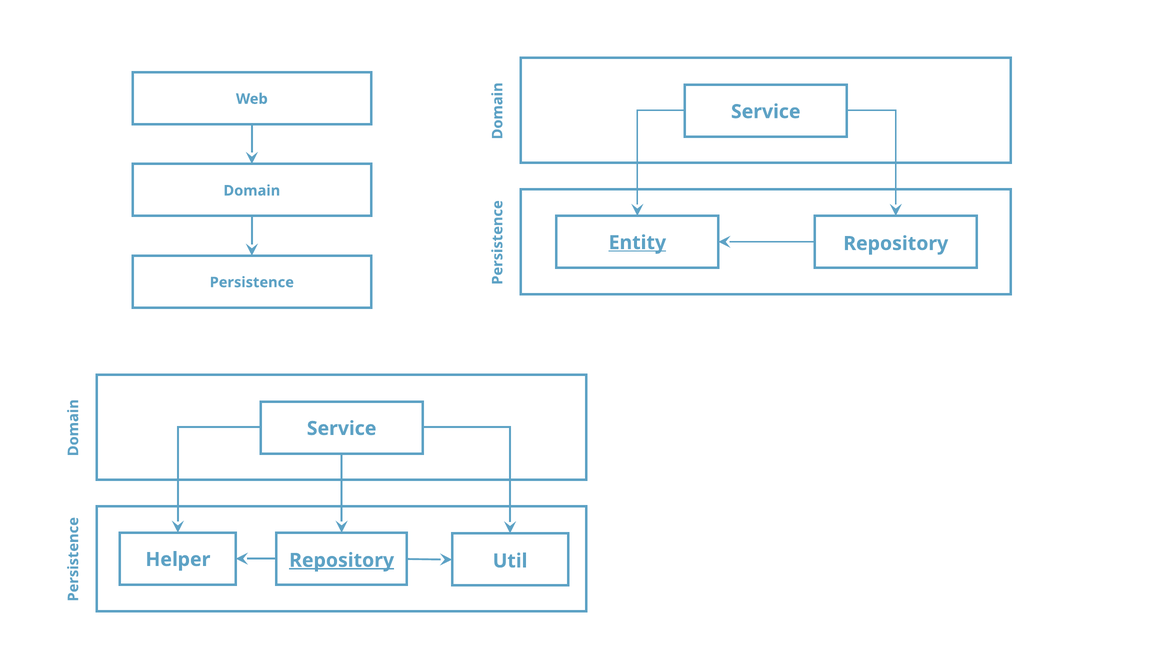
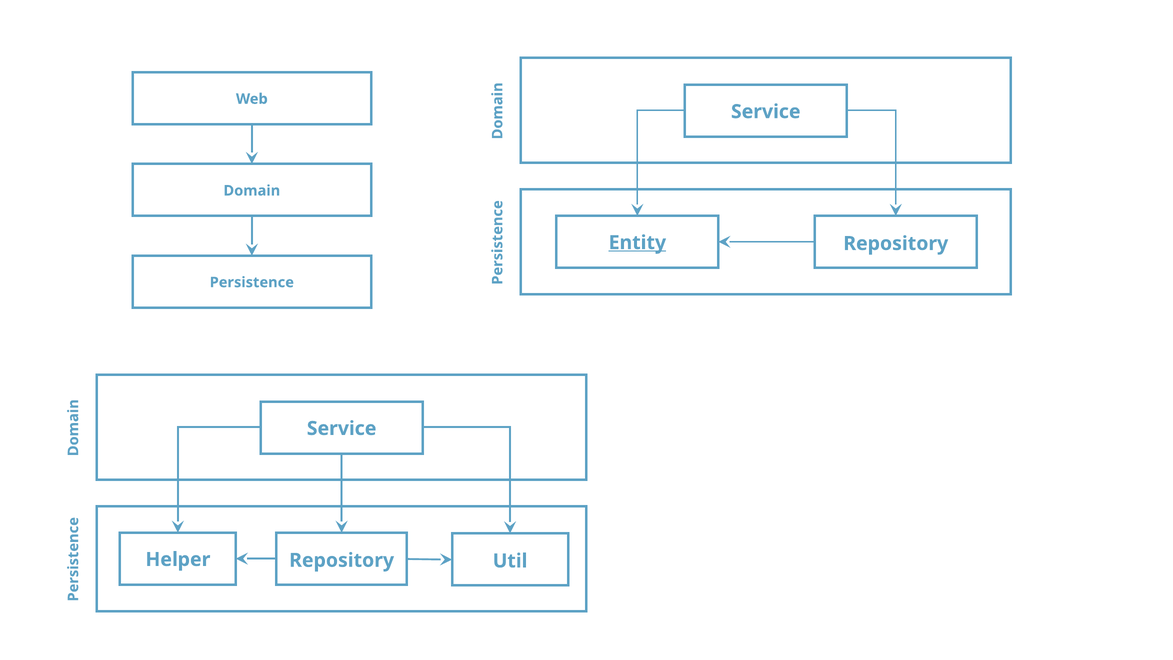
Repository at (342, 560) underline: present -> none
